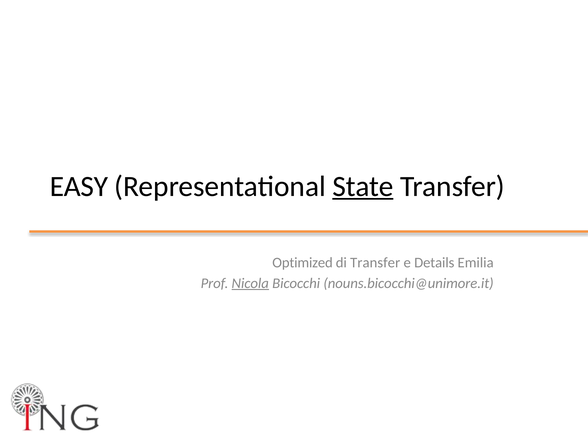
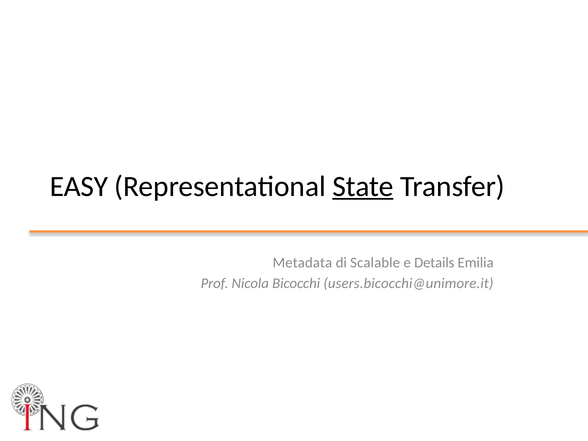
Optimized: Optimized -> Metadata
di Transfer: Transfer -> Scalable
Nicola underline: present -> none
nouns.bicocchi@unimore.it: nouns.bicocchi@unimore.it -> users.bicocchi@unimore.it
